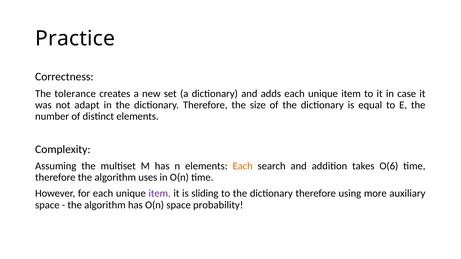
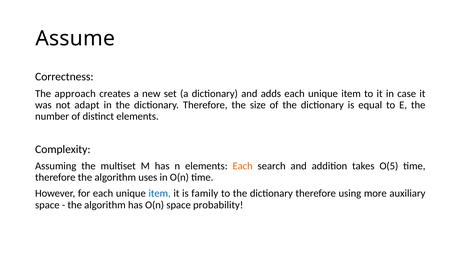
Practice: Practice -> Assume
tolerance: tolerance -> approach
O(6: O(6 -> O(5
item at (160, 194) colour: purple -> blue
sliding: sliding -> family
